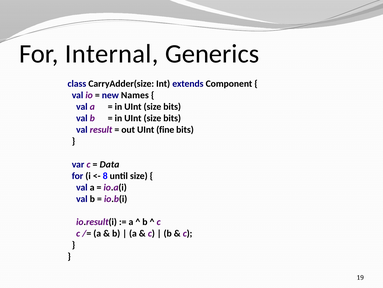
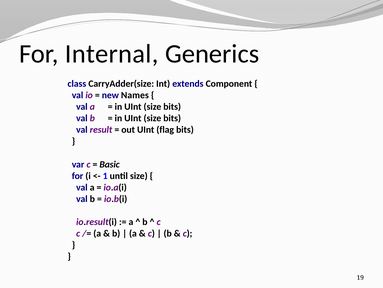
fine: fine -> flag
Data: Data -> Basic
8: 8 -> 1
